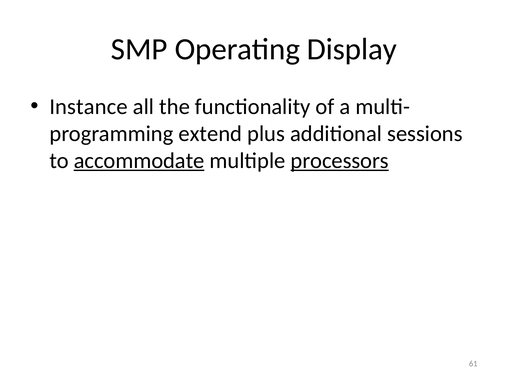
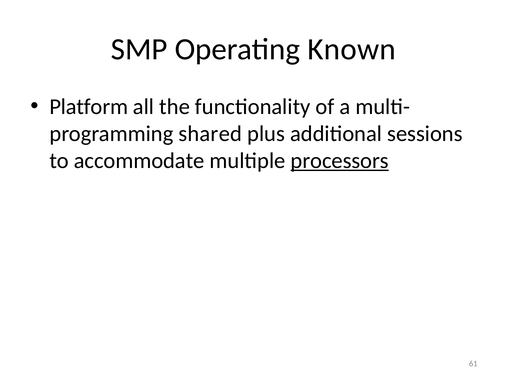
Display: Display -> Known
Instance: Instance -> Platform
extend: extend -> shared
accommodate underline: present -> none
